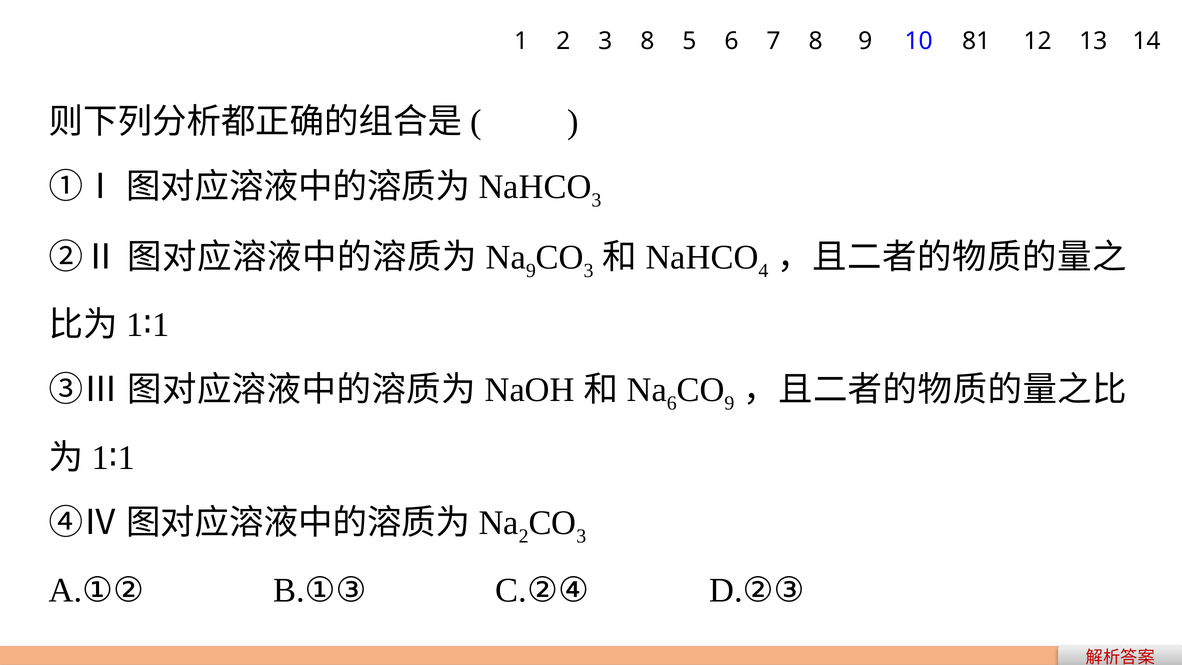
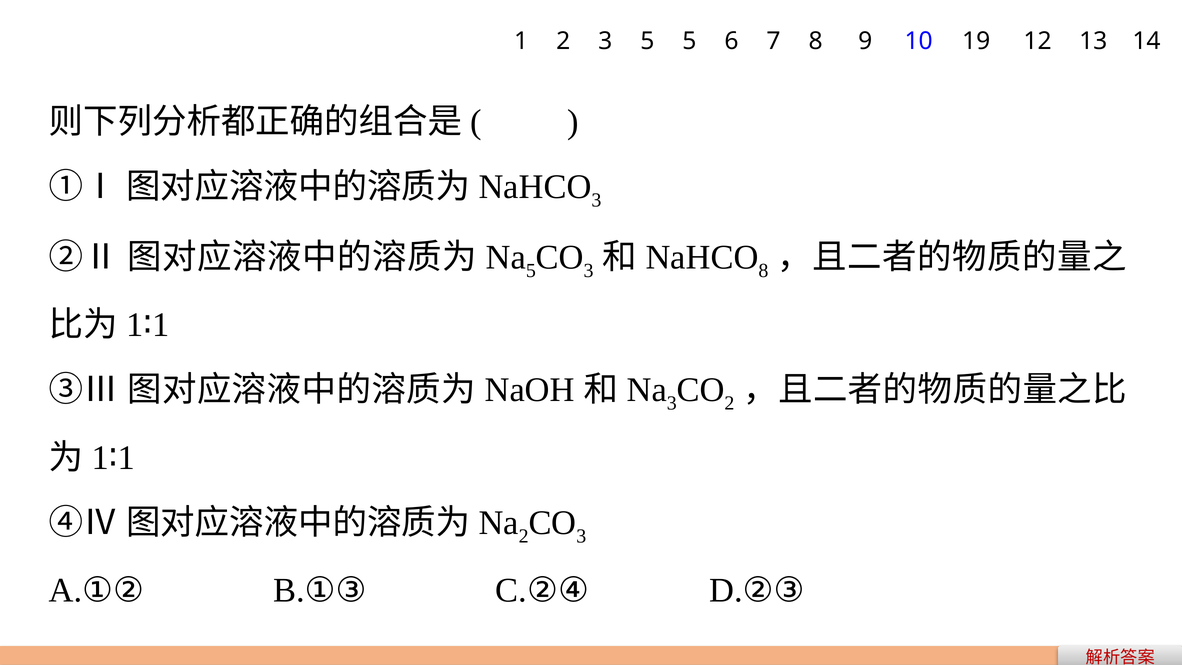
3 8: 8 -> 5
81: 81 -> 19
9 at (531, 271): 9 -> 5
4 at (763, 271): 4 -> 8
6 at (672, 403): 6 -> 3
9 at (729, 403): 9 -> 2
